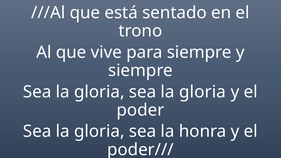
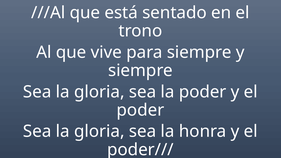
gloria sea la gloria: gloria -> poder
